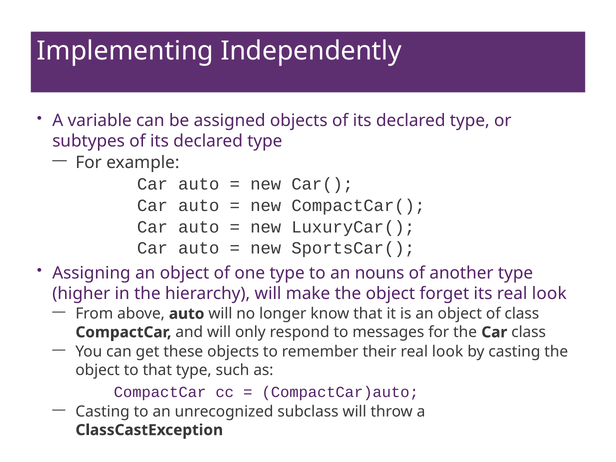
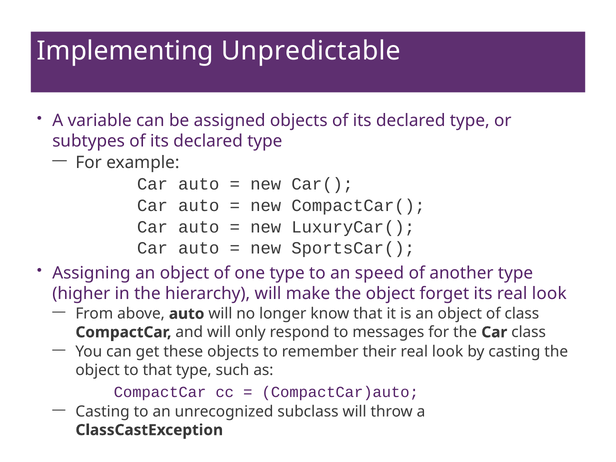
Independently: Independently -> Unpredictable
nouns: nouns -> speed
